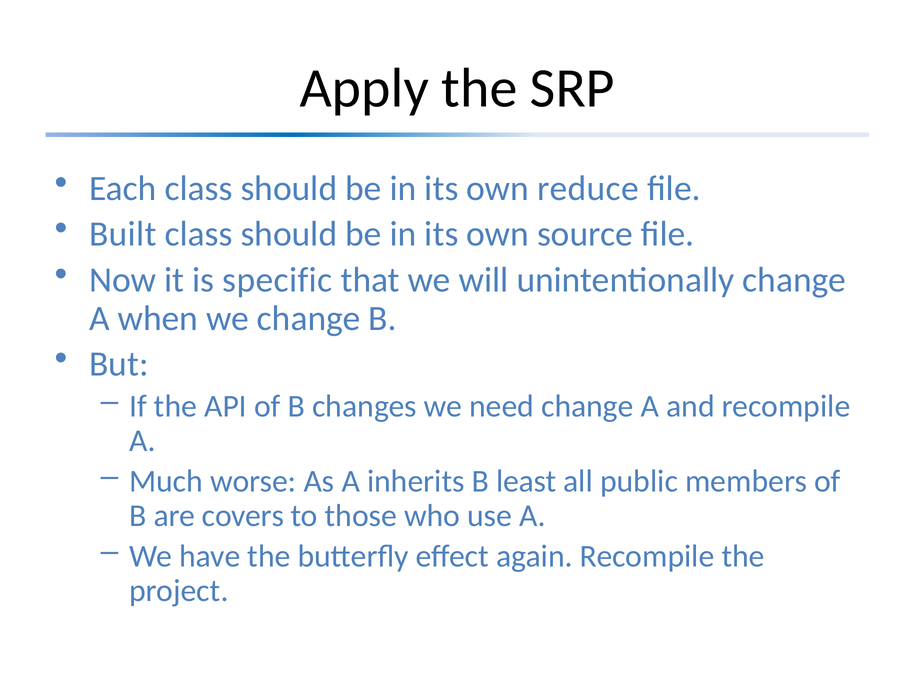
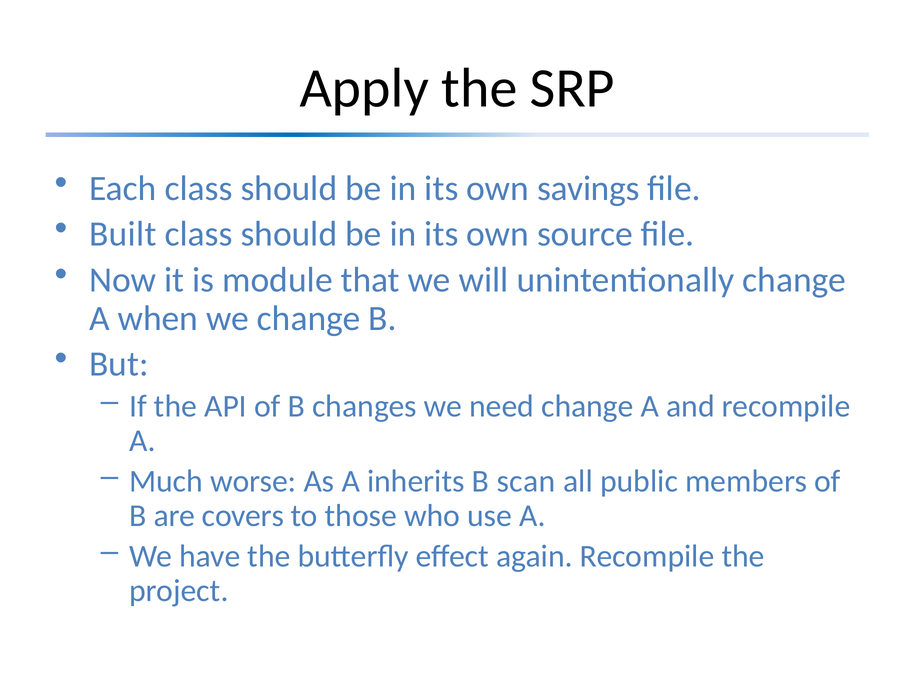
reduce: reduce -> savings
specific: specific -> module
least: least -> scan
